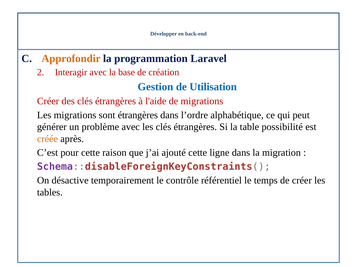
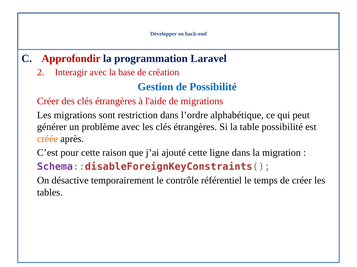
Approfondir colour: orange -> red
de Utilisation: Utilisation -> Possibilité
sont étrangères: étrangères -> restriction
